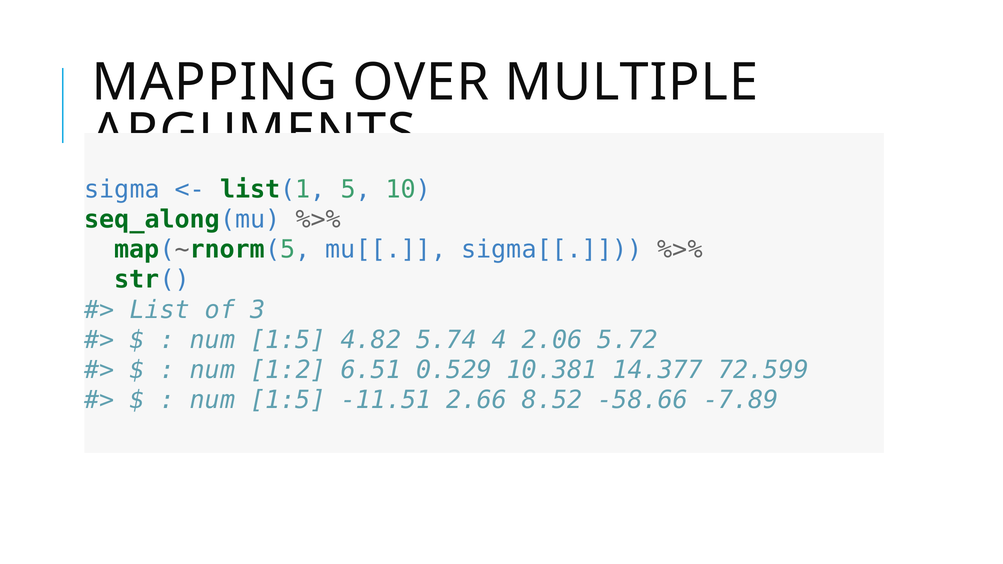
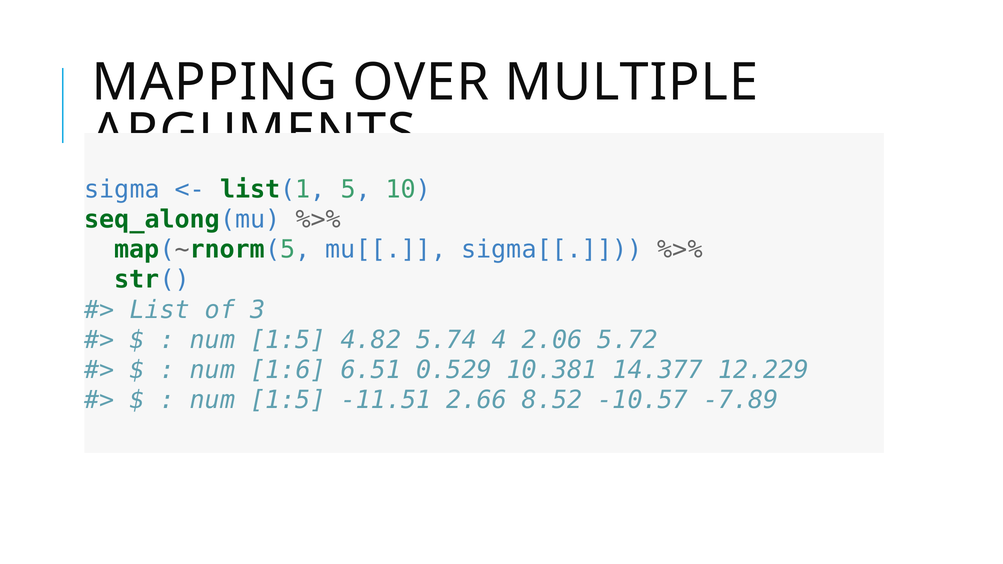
1:2: 1:2 -> 1:6
72.599: 72.599 -> 12.229
-58.66: -58.66 -> -10.57
